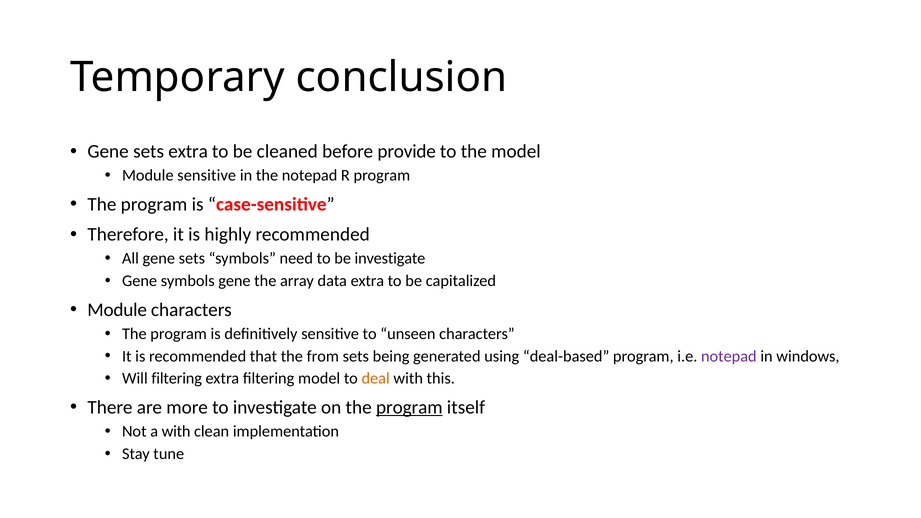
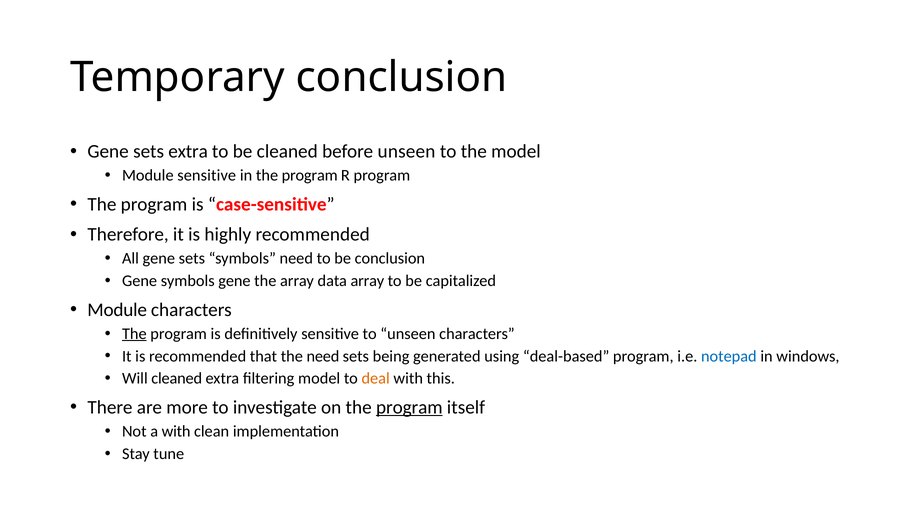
before provide: provide -> unseen
in the notepad: notepad -> program
be investigate: investigate -> conclusion
data extra: extra -> array
The at (134, 334) underline: none -> present
the from: from -> need
notepad at (729, 356) colour: purple -> blue
Will filtering: filtering -> cleaned
